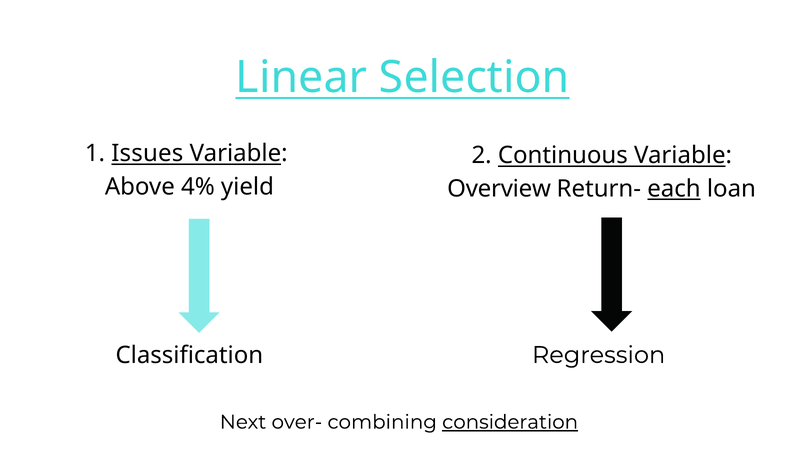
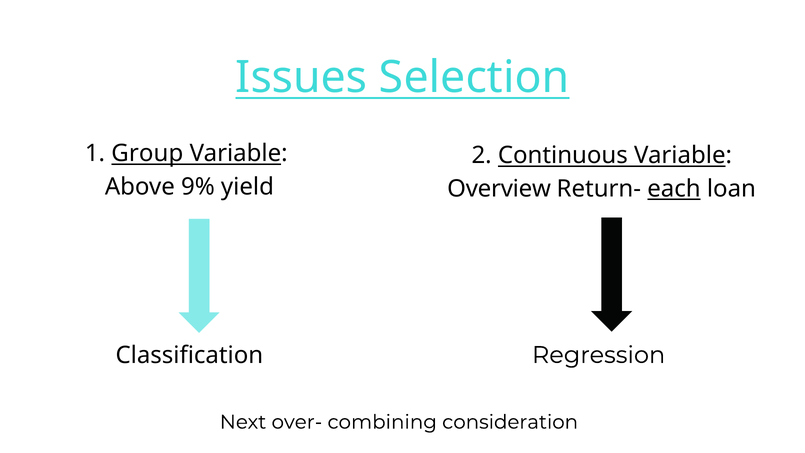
Linear: Linear -> Issues
Issues: Issues -> Group
4%: 4% -> 9%
consideration underline: present -> none
